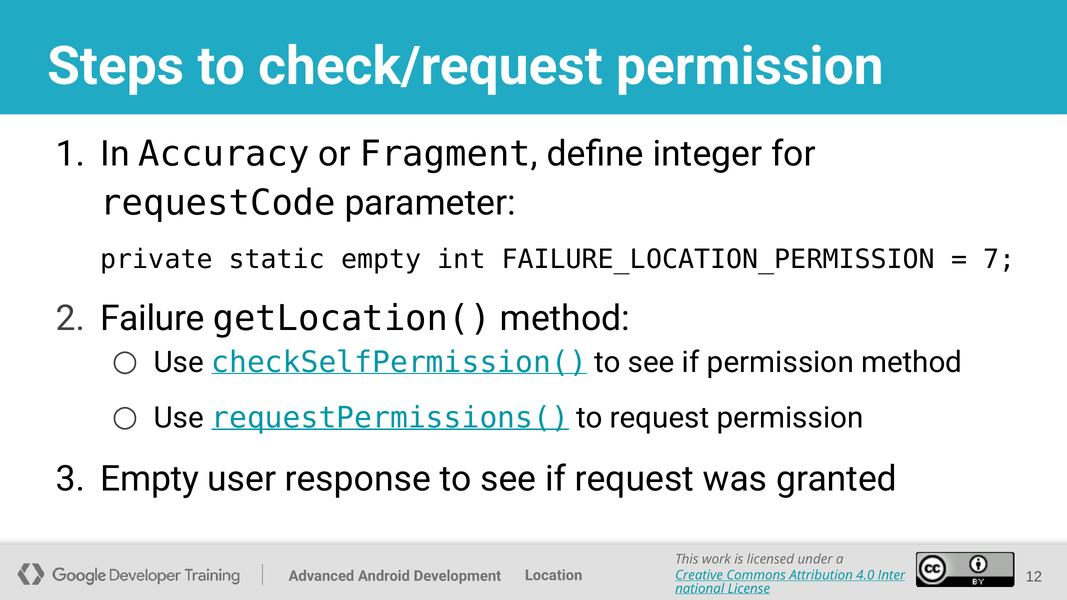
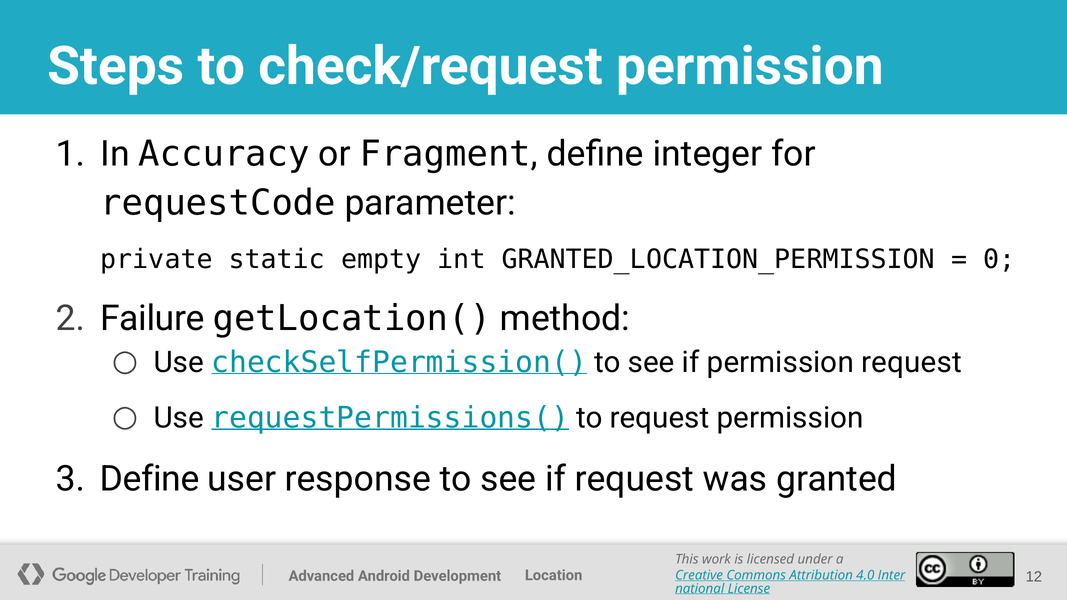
FAILURE_LOCATION_PERMISSION: FAILURE_LOCATION_PERMISSION -> GRANTED_LOCATION_PERMISSION
7: 7 -> 0
permission method: method -> request
Empty at (150, 479): Empty -> Define
